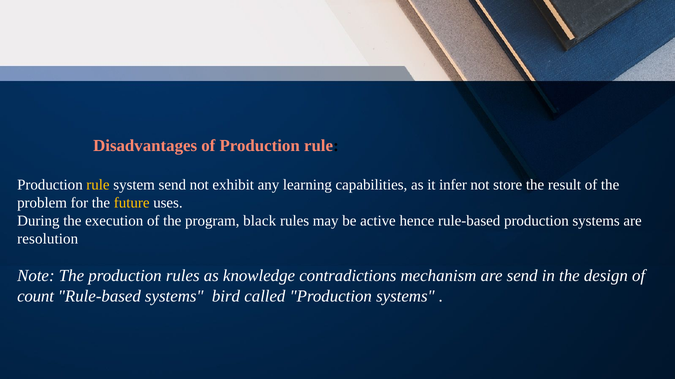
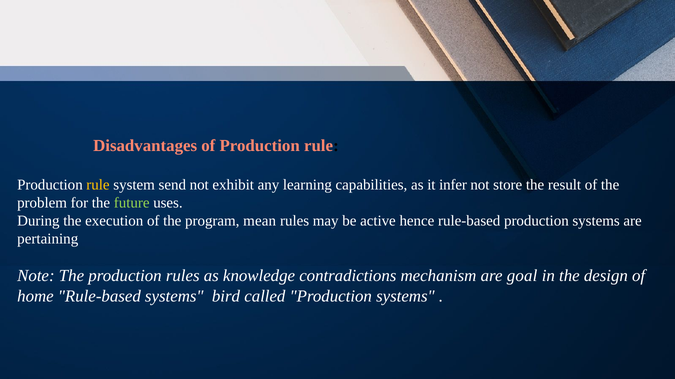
future colour: yellow -> light green
black: black -> mean
resolution: resolution -> pertaining
are send: send -> goal
count: count -> home
